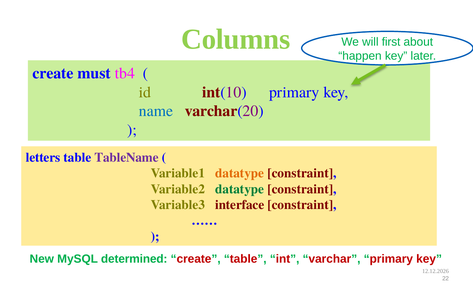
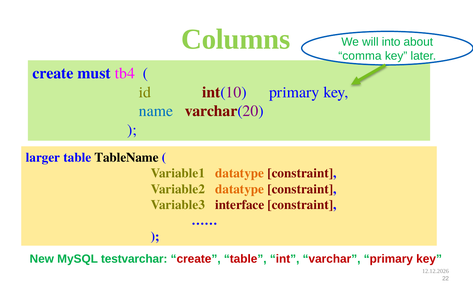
first: first -> into
happen: happen -> comma
letters: letters -> larger
TableName colour: purple -> black
datatype at (240, 189) colour: green -> orange
determined: determined -> testvarchar
